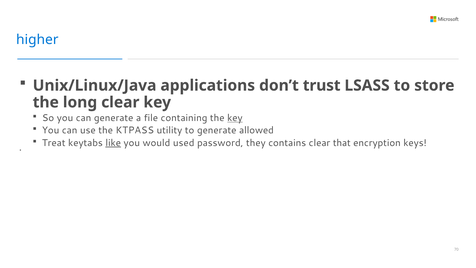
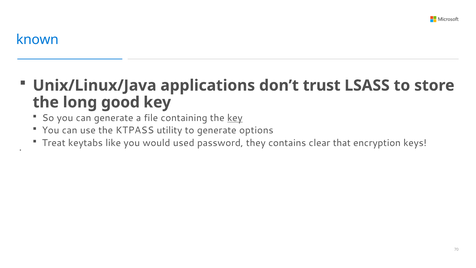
higher: higher -> known
long clear: clear -> good
allowed: allowed -> options
like underline: present -> none
